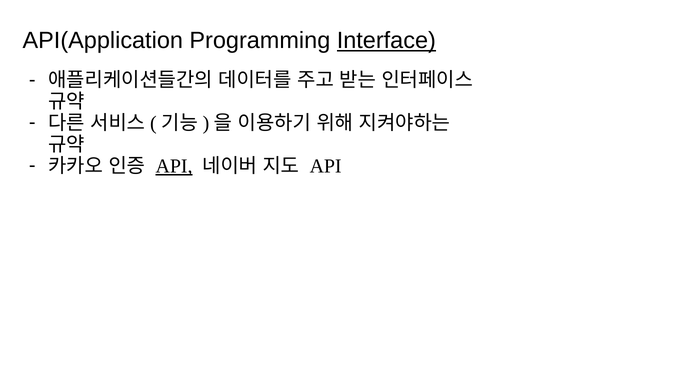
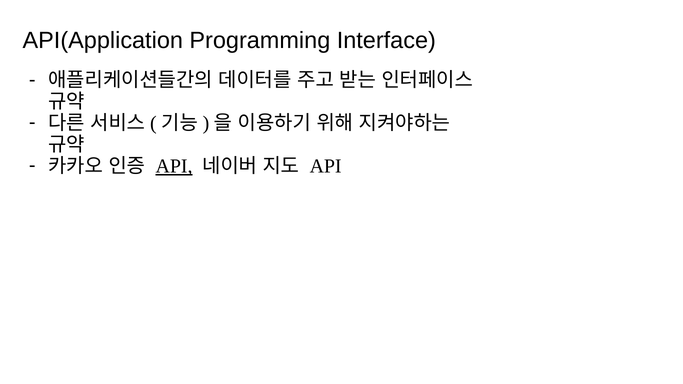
Interface underline: present -> none
